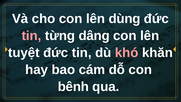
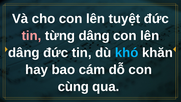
dùng: dùng -> tuyệt
tuyệt at (24, 53): tuyệt -> dâng
khó colour: pink -> light blue
bênh: bênh -> cùng
